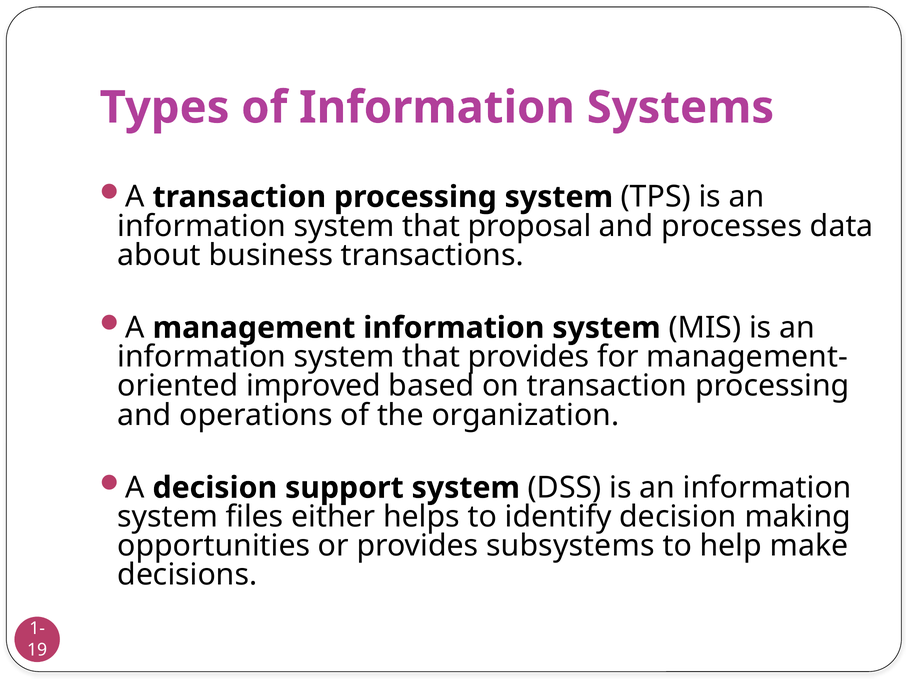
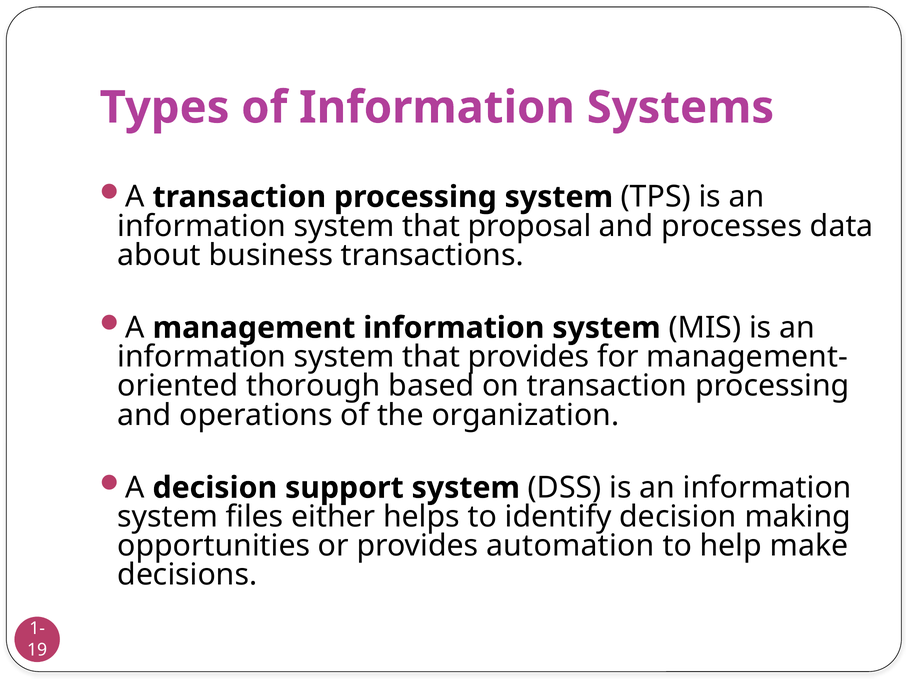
improved: improved -> thorough
subsystems: subsystems -> automation
